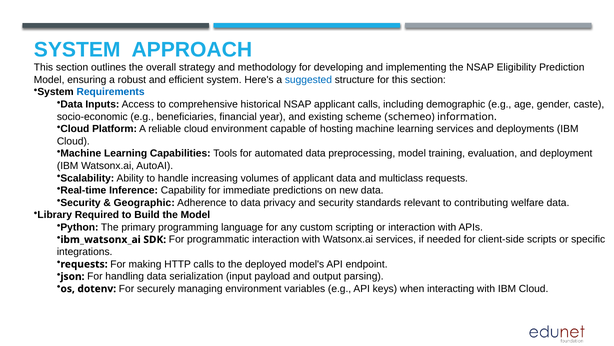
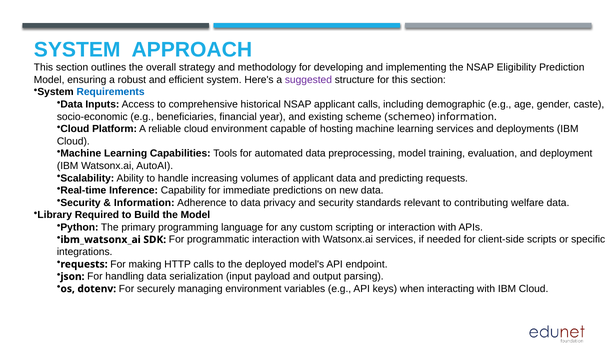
suggested colour: blue -> purple
multiclass: multiclass -> predicting
Geographic at (144, 202): Geographic -> Information
